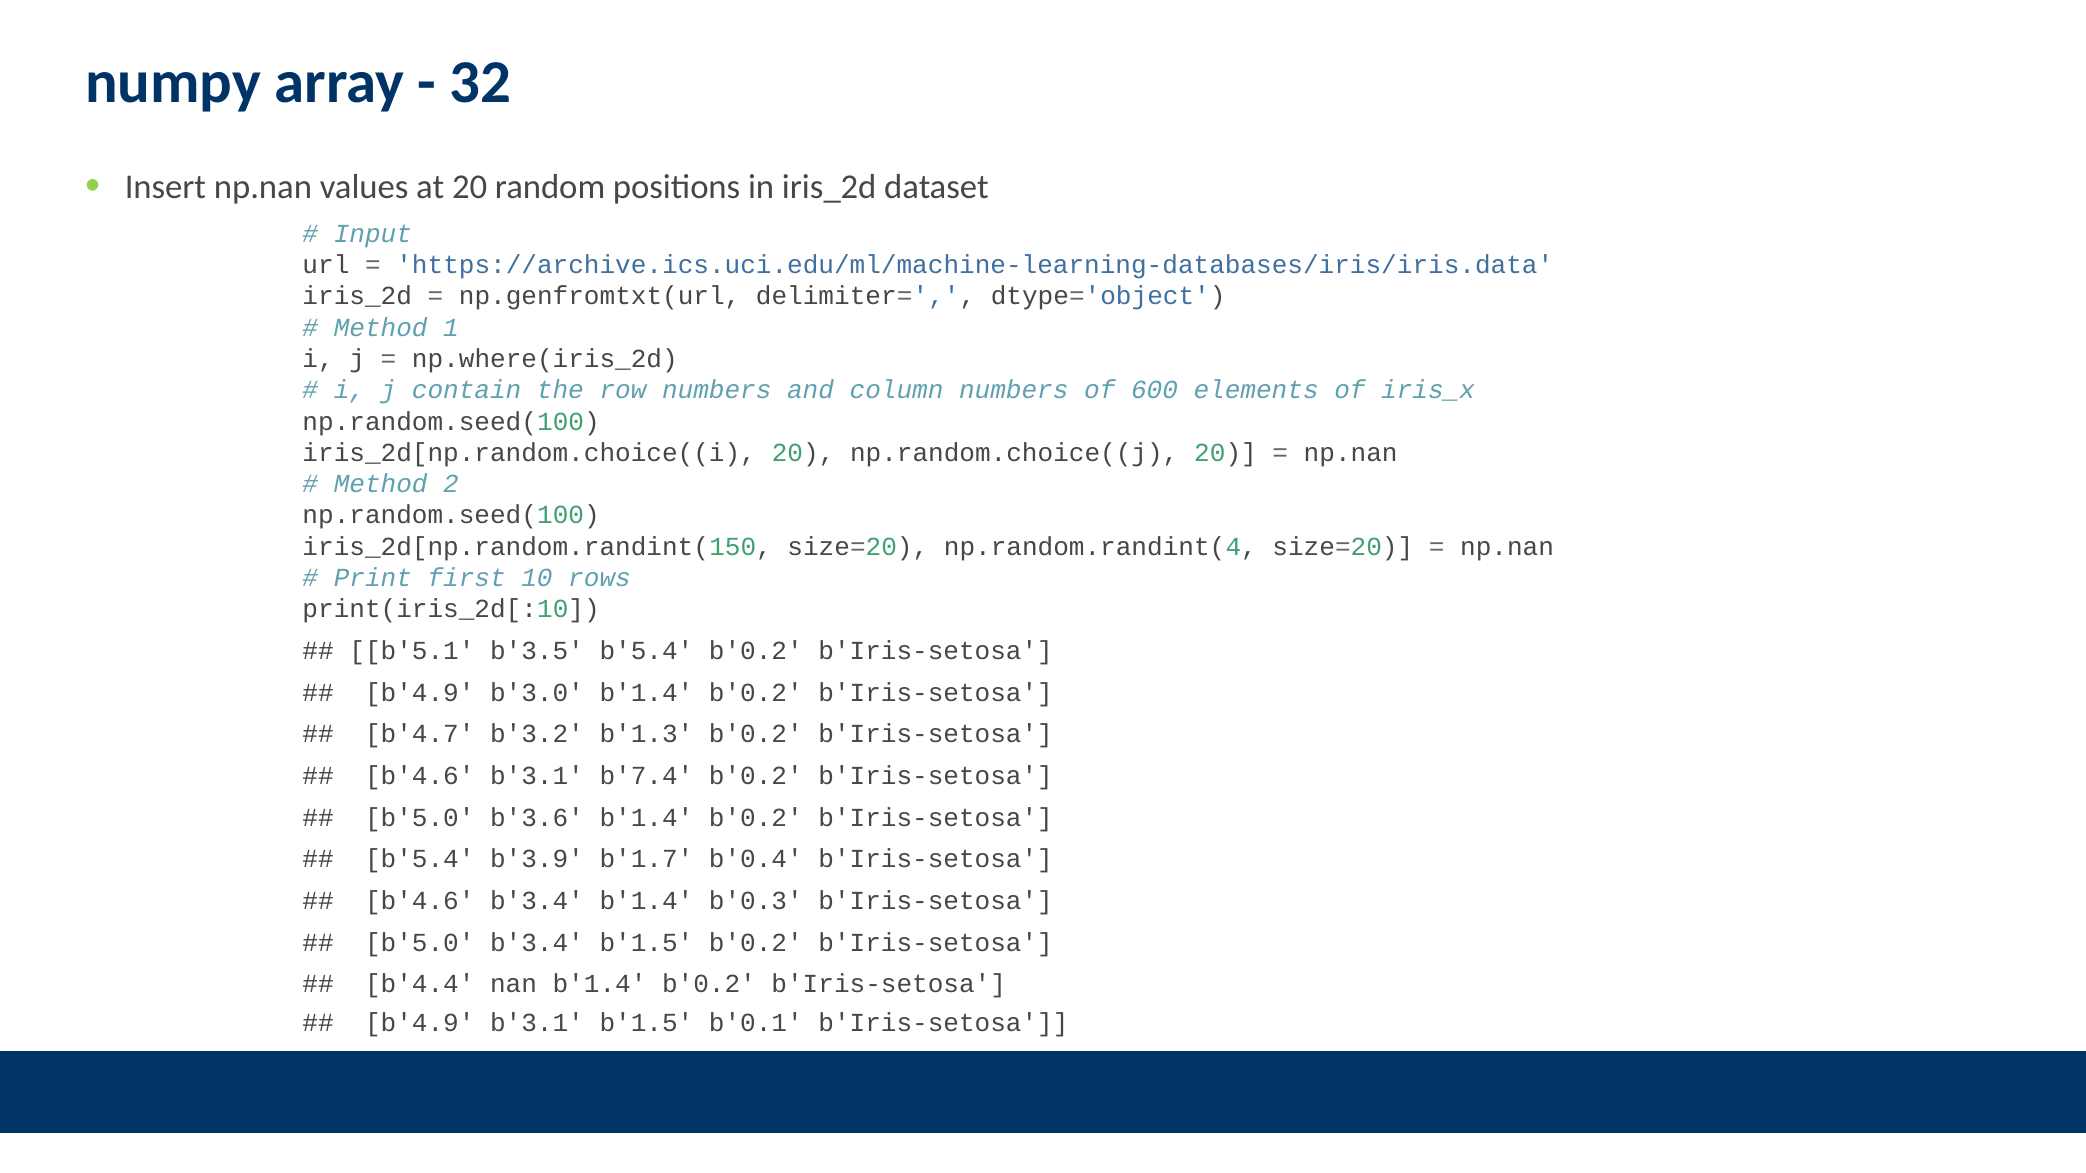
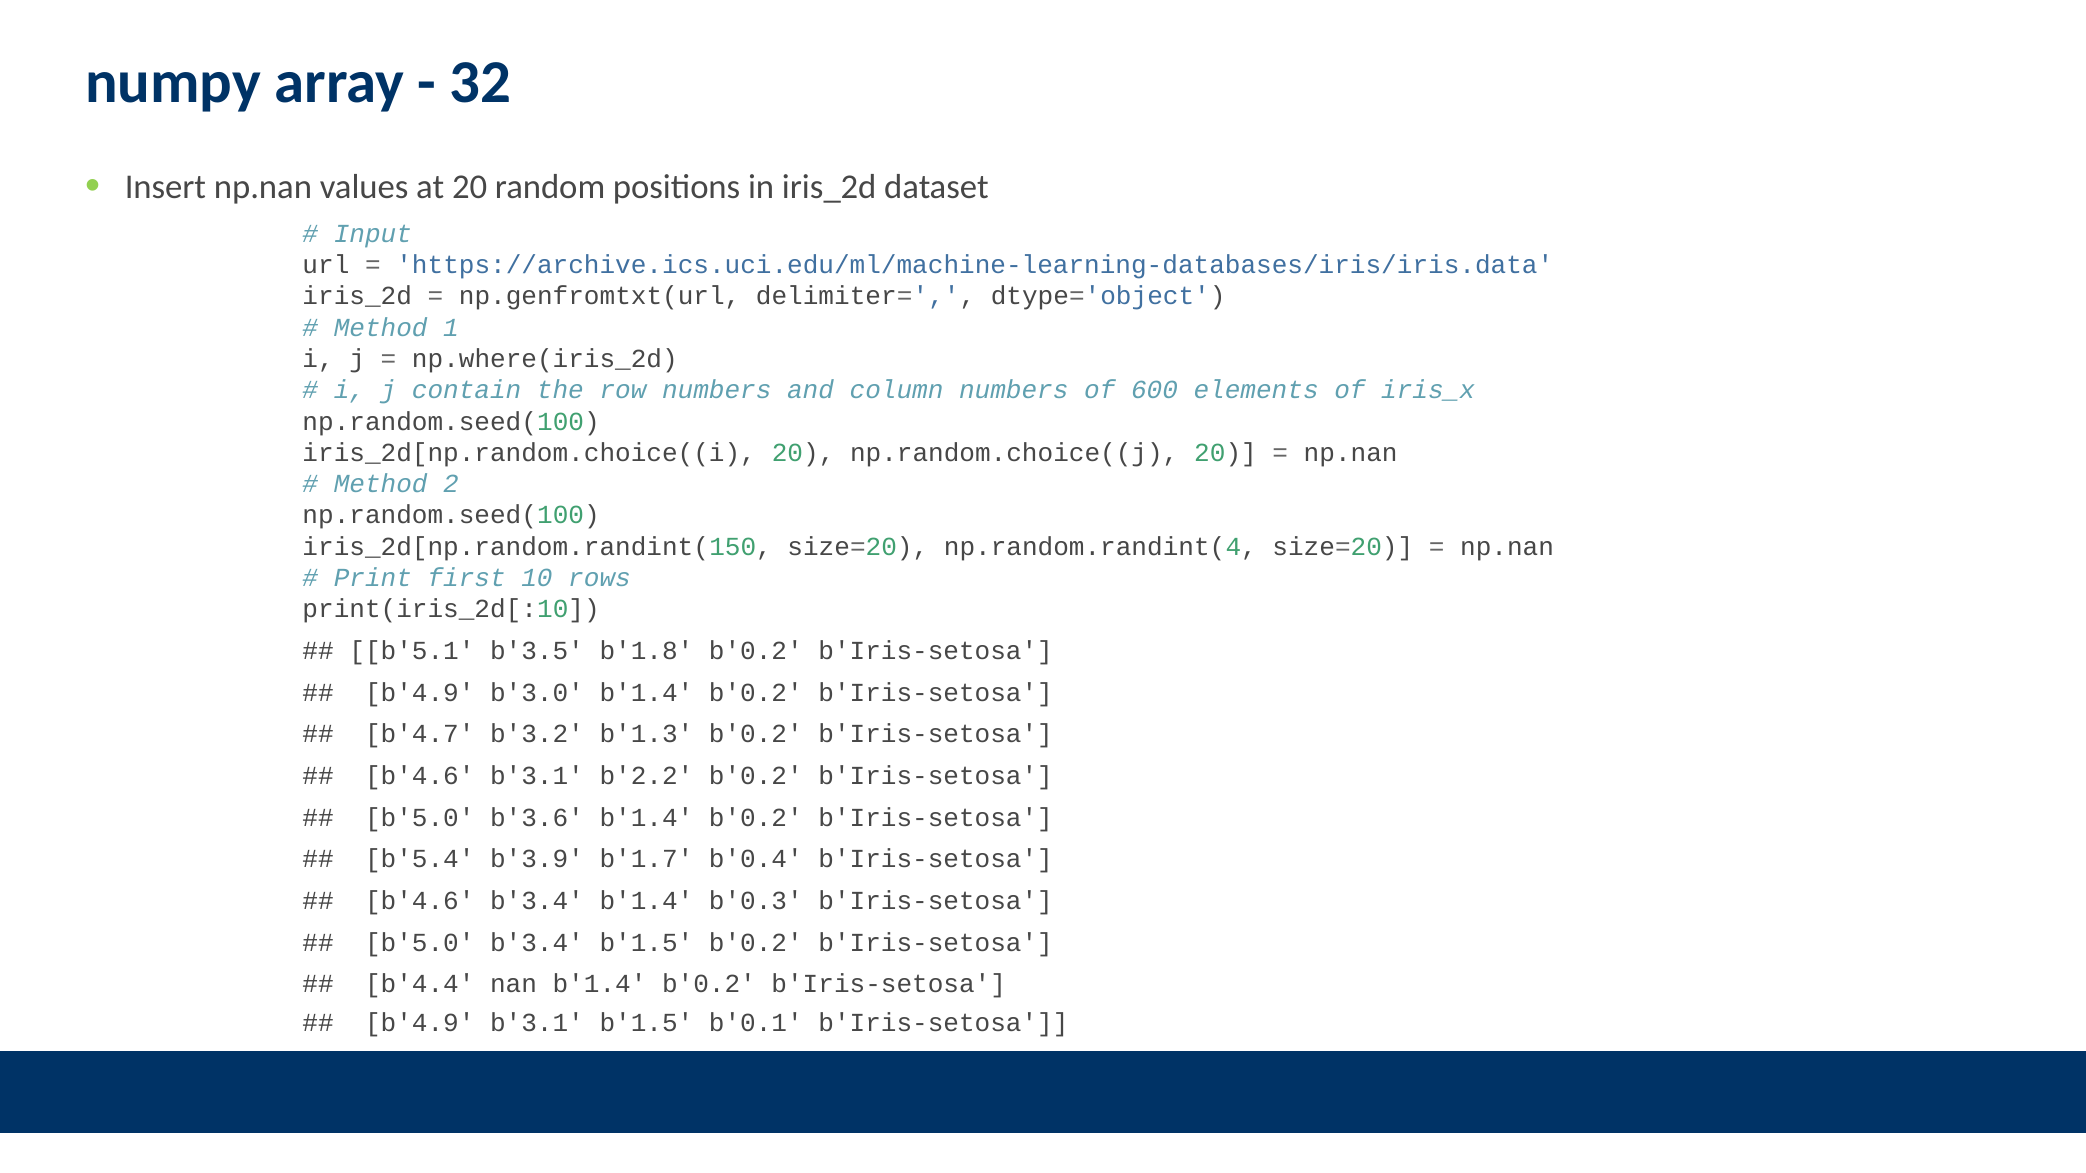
b'3.5 b'5.4: b'5.4 -> b'1.8
b'7.4: b'7.4 -> b'2.2
